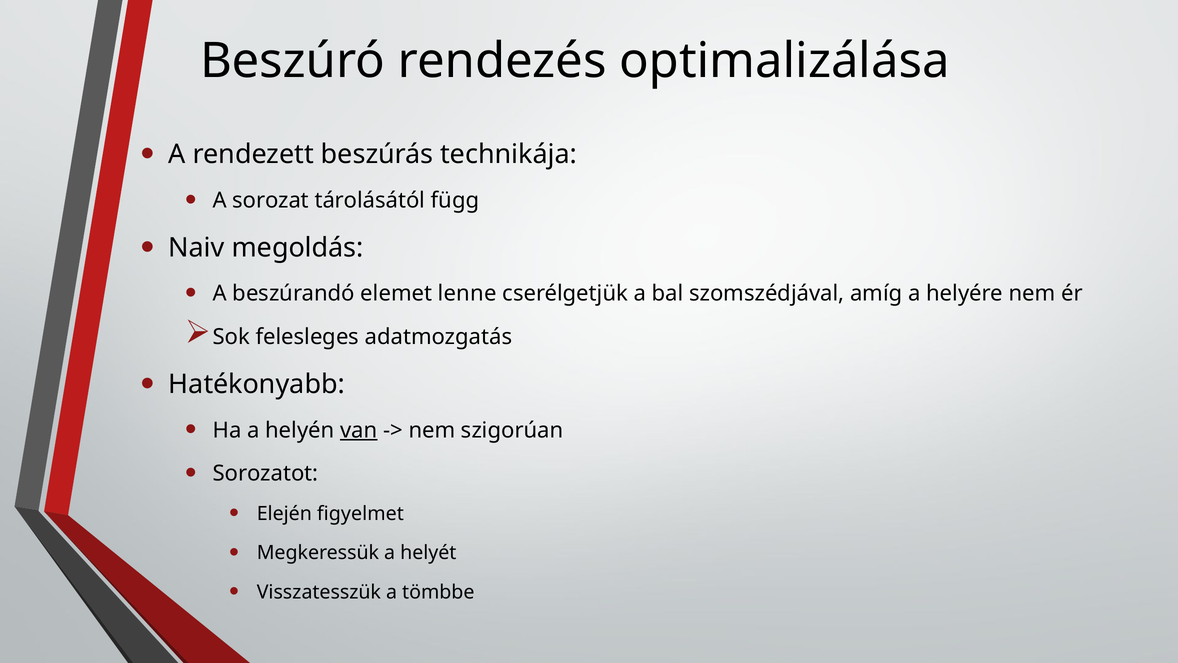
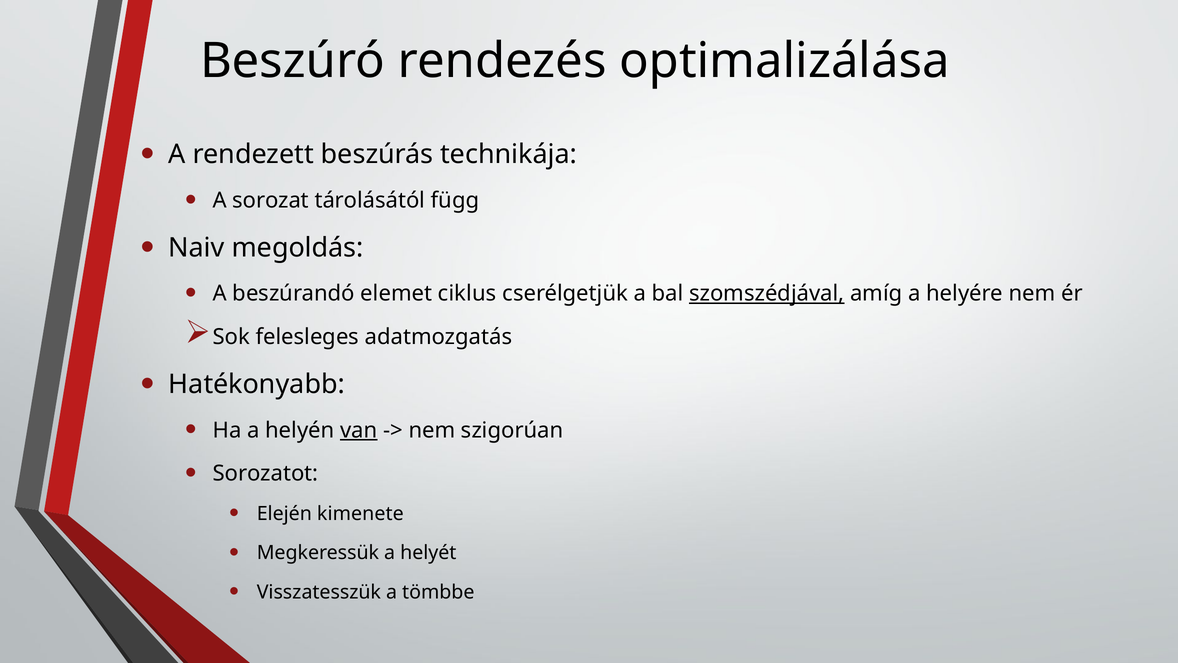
lenne: lenne -> ciklus
szomszédjával underline: none -> present
figyelmet: figyelmet -> kimenete
